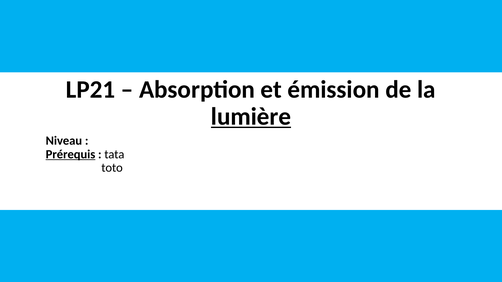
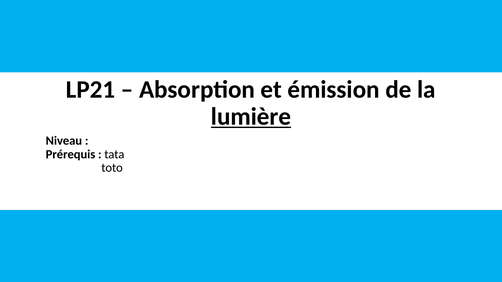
Prérequis underline: present -> none
